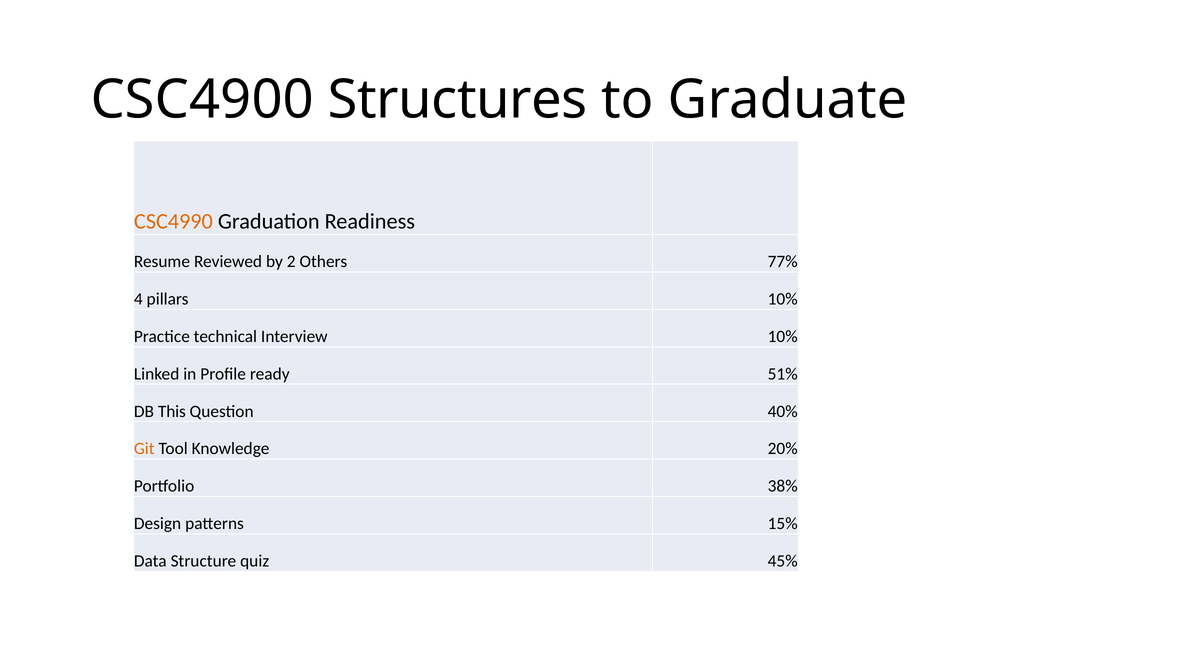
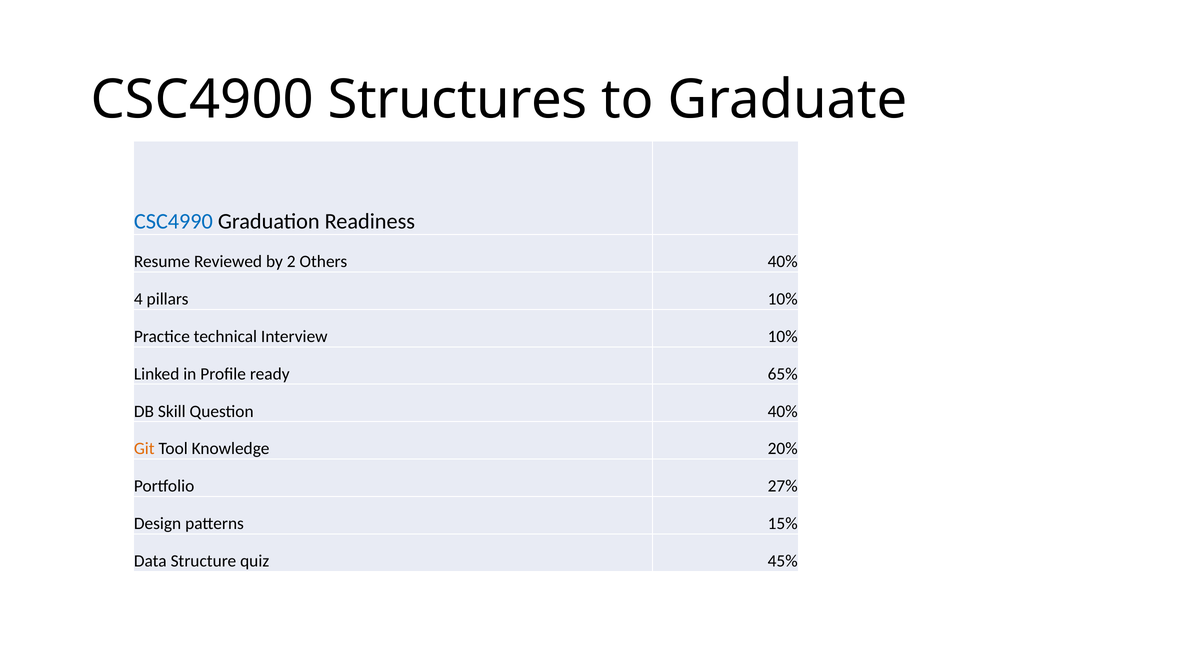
CSC4990 colour: orange -> blue
Others 77%: 77% -> 40%
51%: 51% -> 65%
This: This -> Skill
38%: 38% -> 27%
